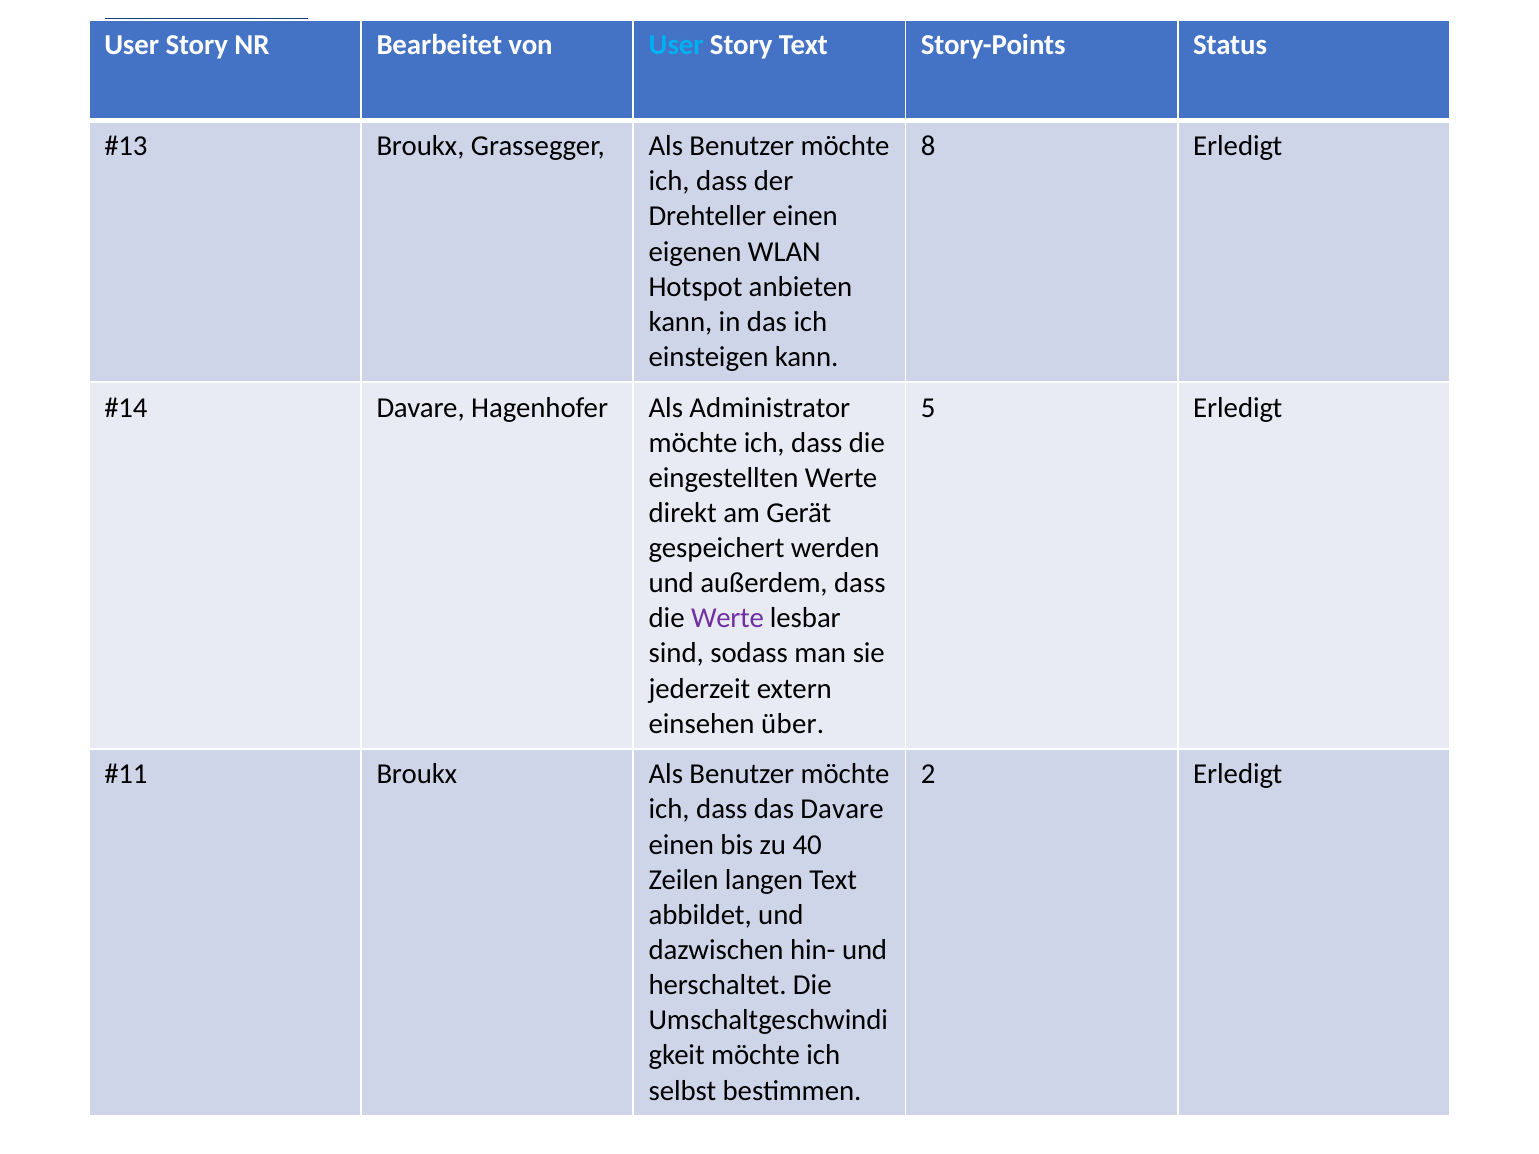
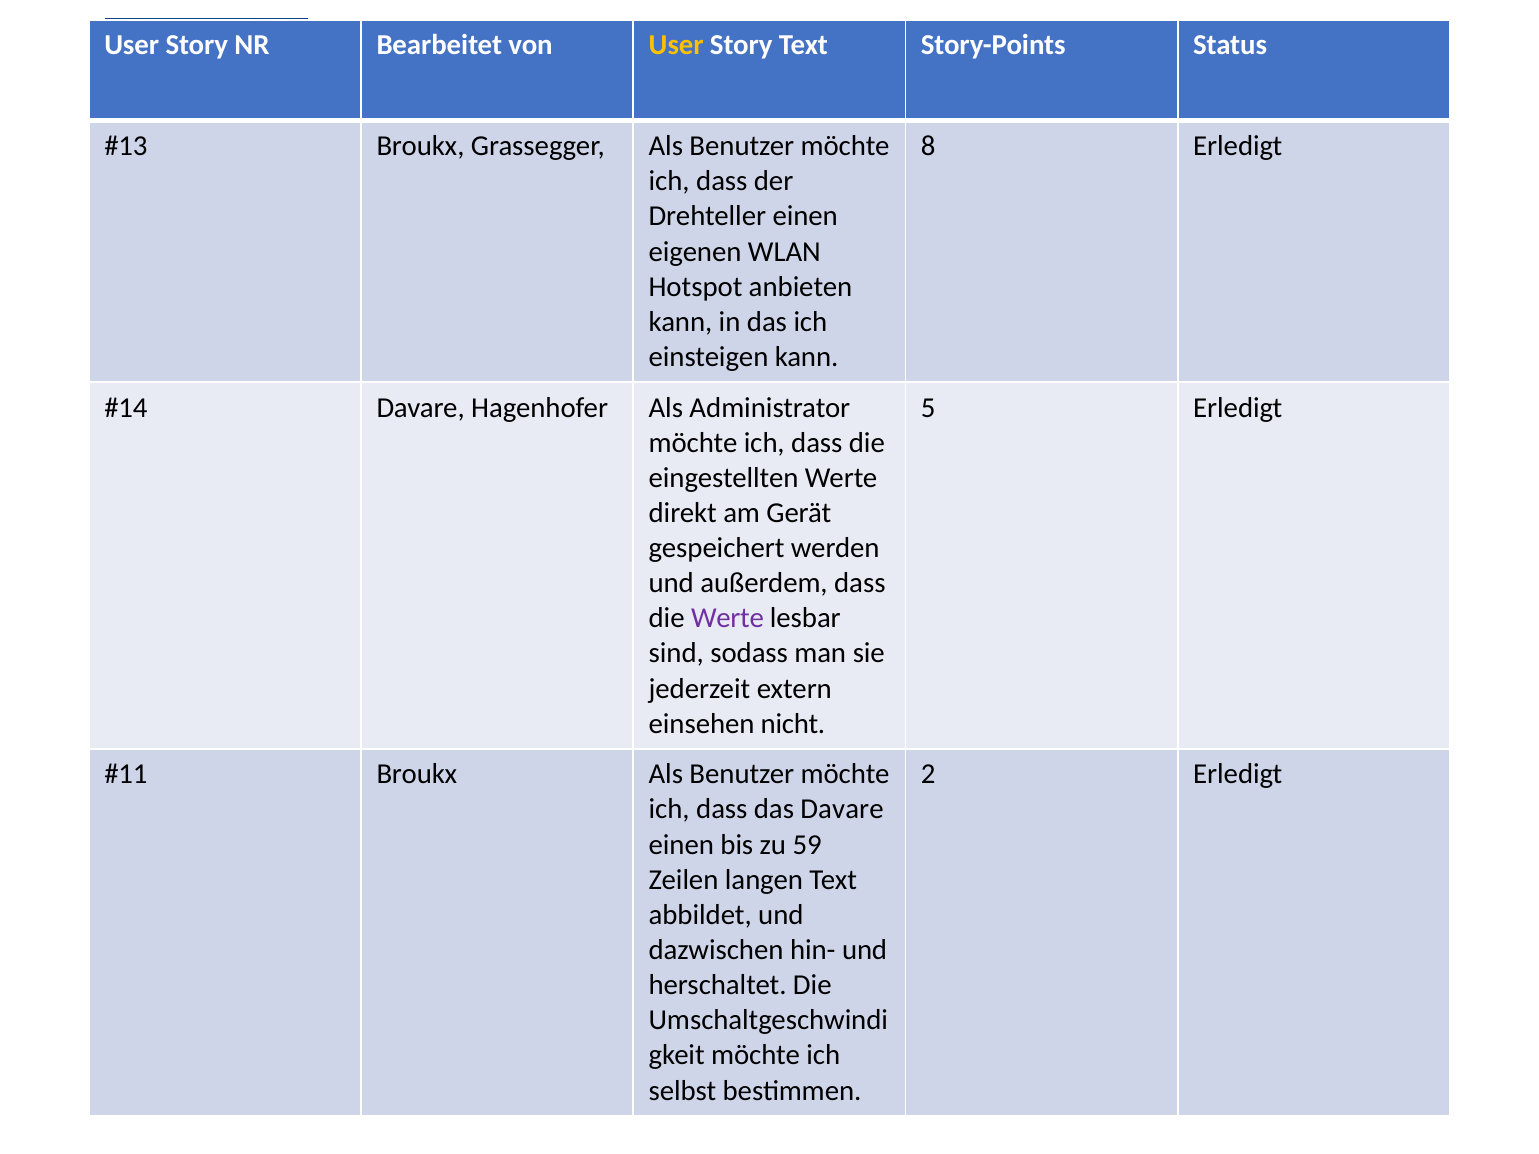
User at (676, 45) colour: light blue -> yellow
über: über -> nicht
40: 40 -> 59
